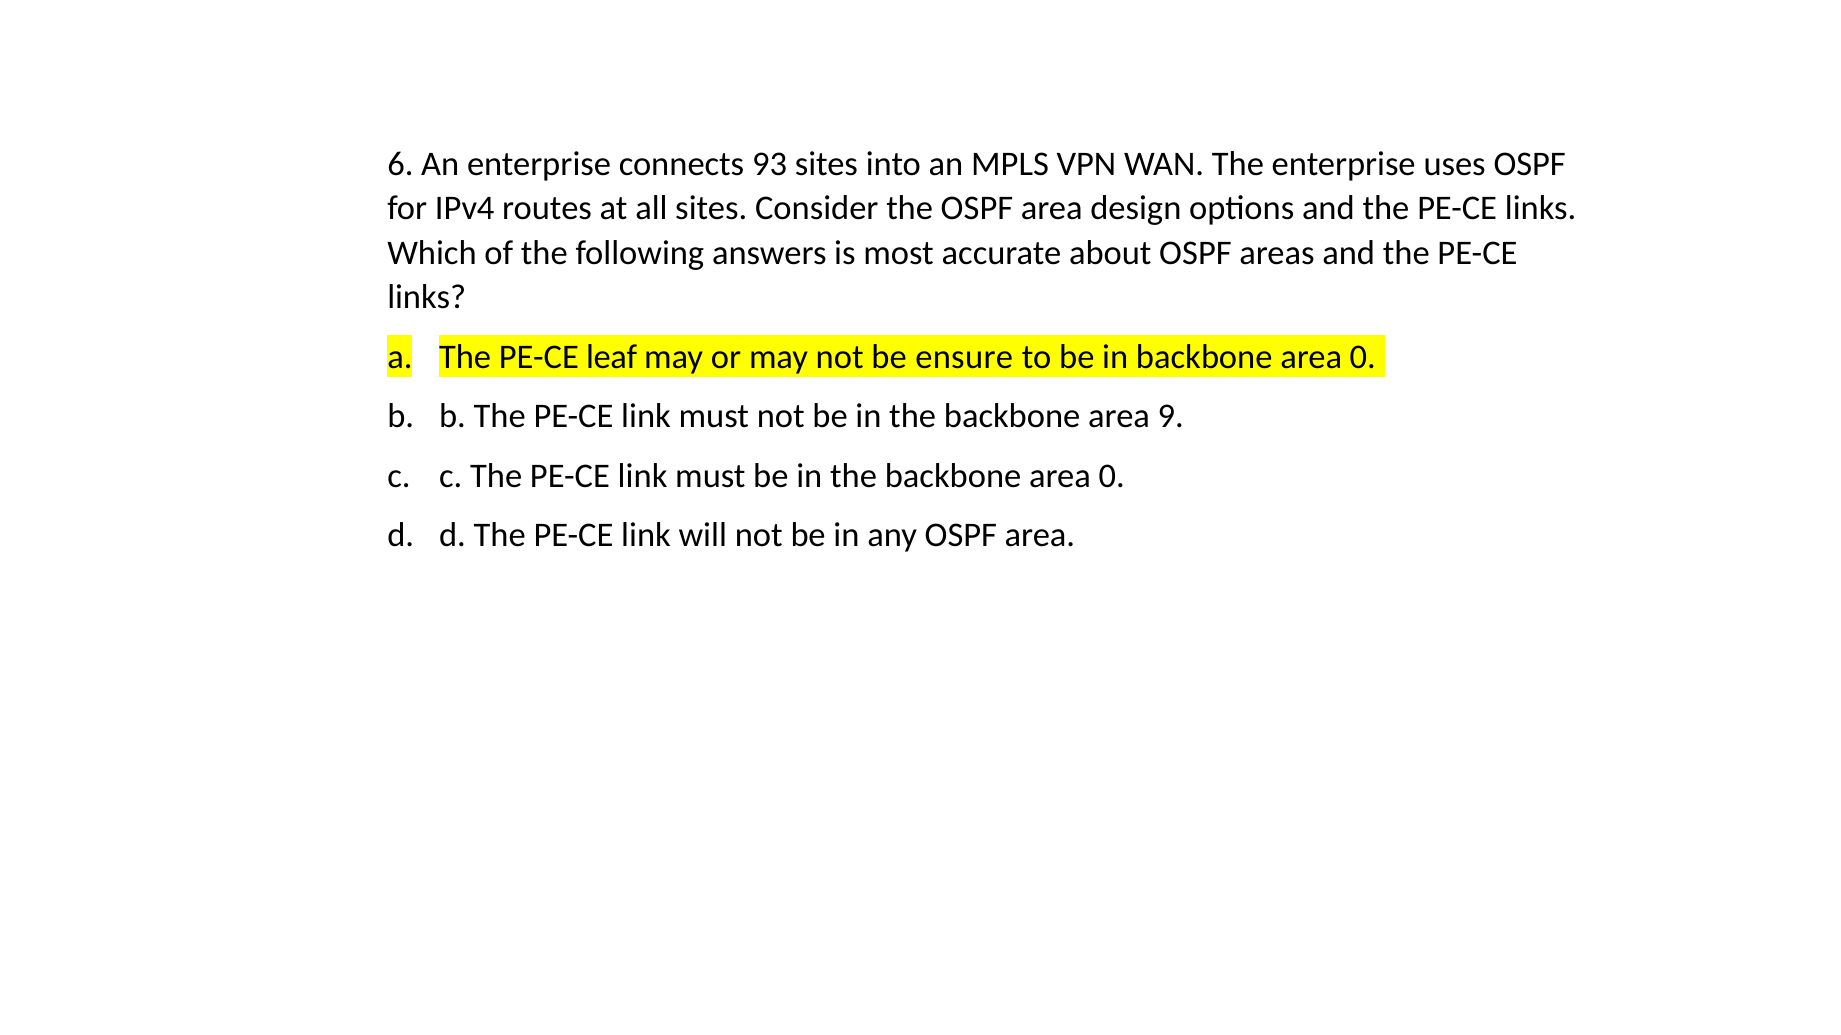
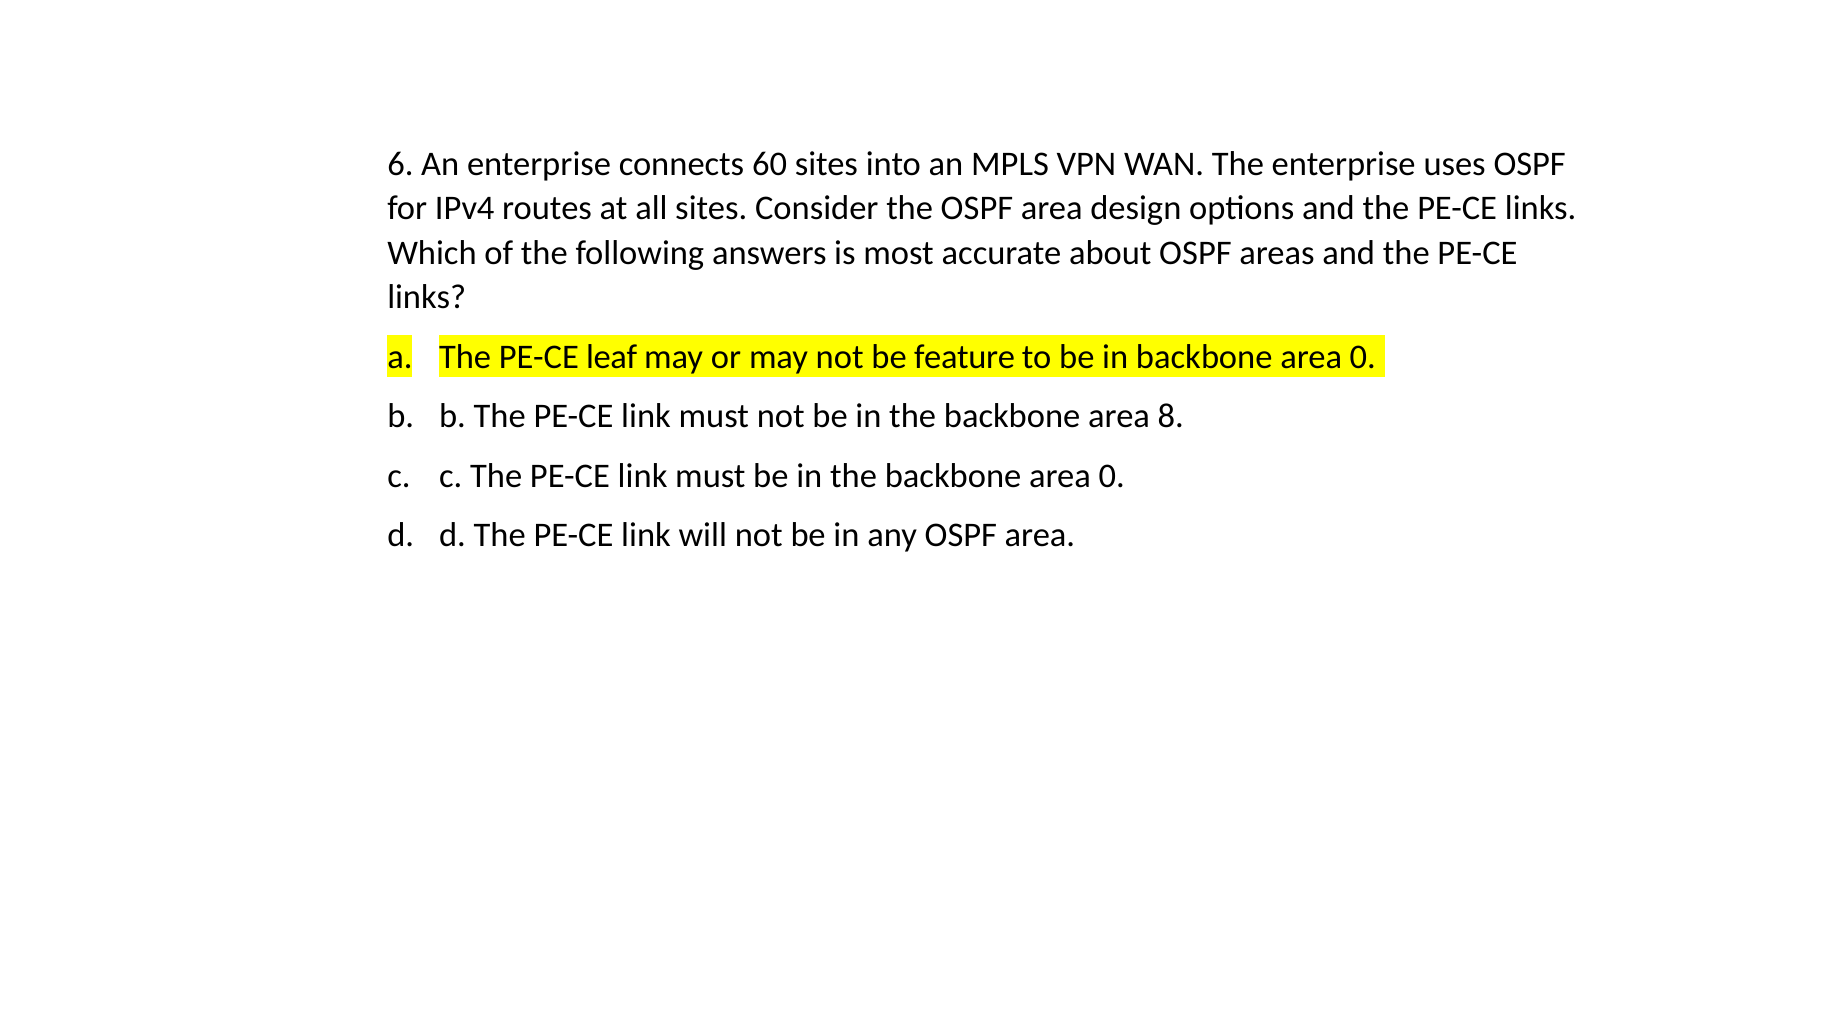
93: 93 -> 60
ensure: ensure -> feature
9: 9 -> 8
